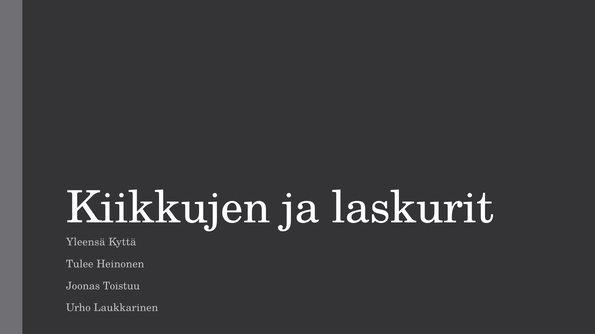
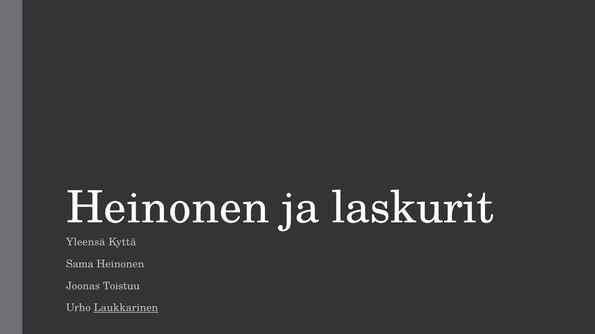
Kiikkujen at (168, 208): Kiikkujen -> Heinonen
Tulee: Tulee -> Sama
Laukkarinen underline: none -> present
